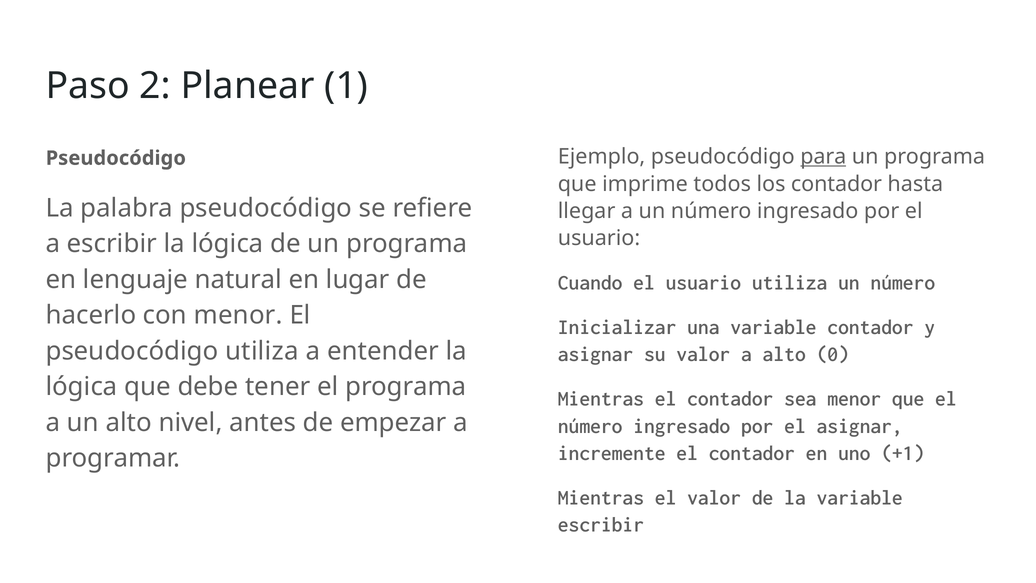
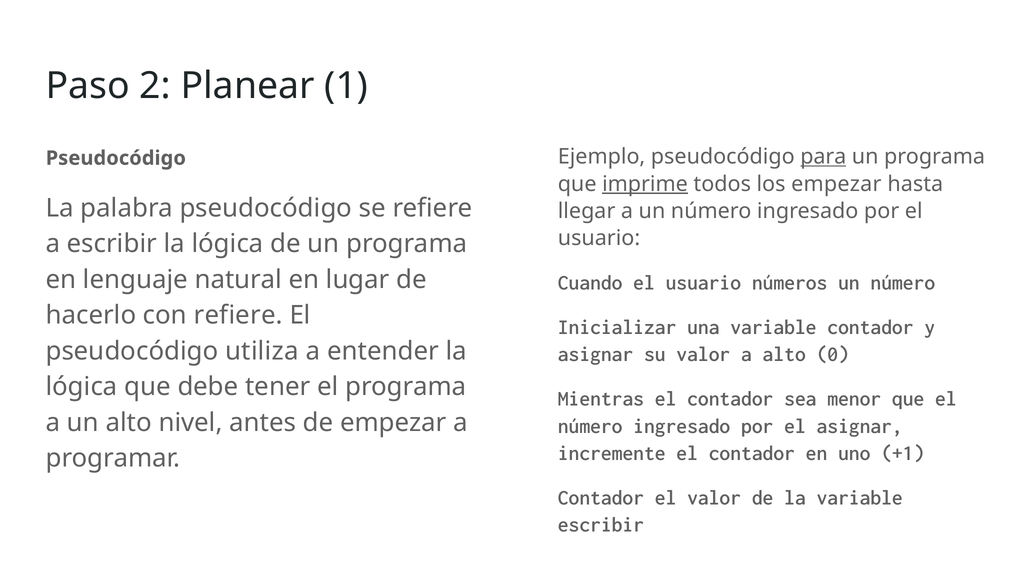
imprime underline: none -> present
los contador: contador -> empezar
usuario utiliza: utiliza -> números
con menor: menor -> refiere
Mientras at (601, 497): Mientras -> Contador
